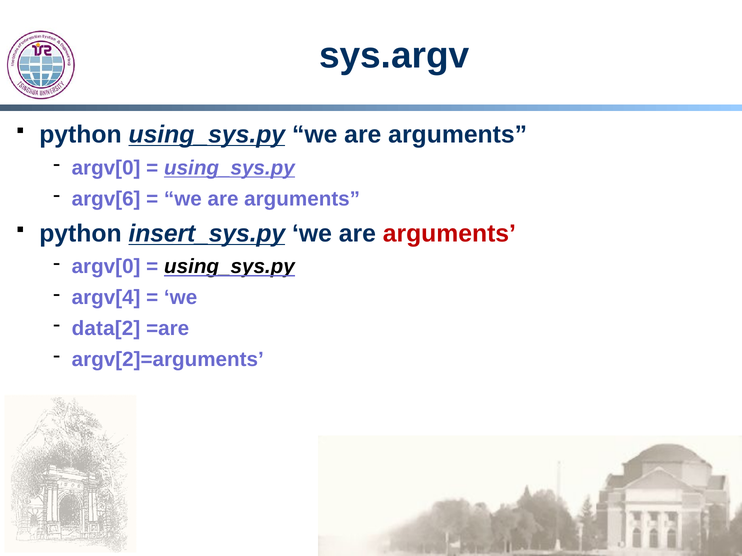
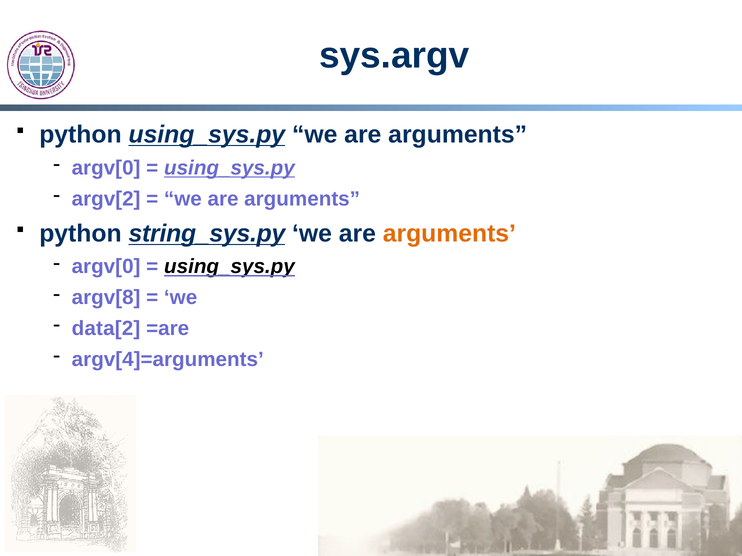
argv[6: argv[6 -> argv[2
insert_sys.py: insert_sys.py -> string_sys.py
arguments at (449, 234) colour: red -> orange
argv[4: argv[4 -> argv[8
argv[2]=arguments: argv[2]=arguments -> argv[4]=arguments
